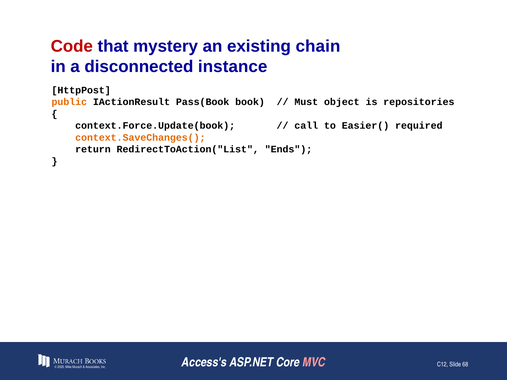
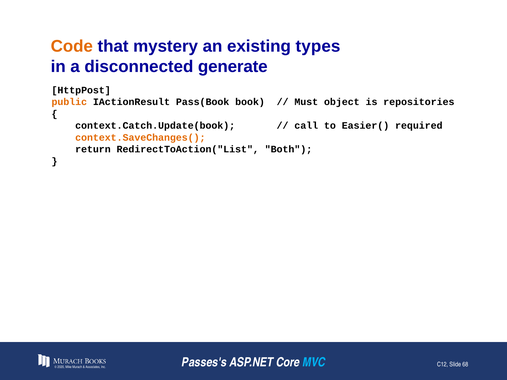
Code colour: red -> orange
chain: chain -> types
instance: instance -> generate
context.Force.Update(book: context.Force.Update(book -> context.Catch.Update(book
Ends: Ends -> Both
Access's: Access's -> Passes's
MVC colour: pink -> light blue
